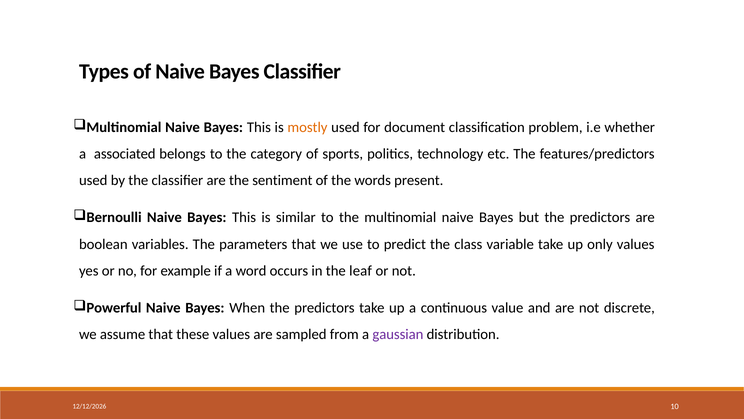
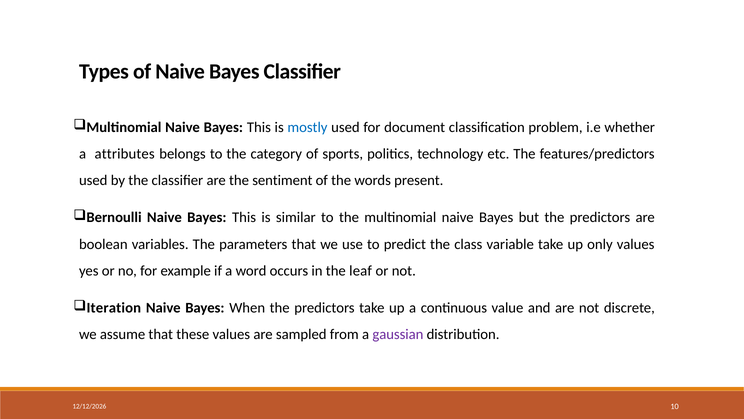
mostly colour: orange -> blue
associated: associated -> attributes
Powerful: Powerful -> Iteration
